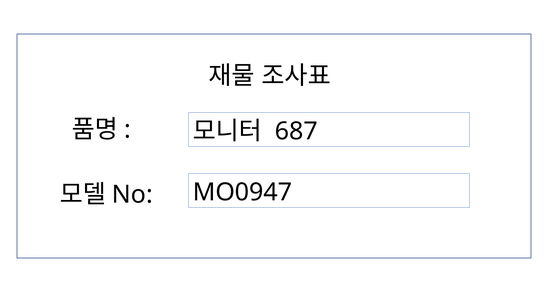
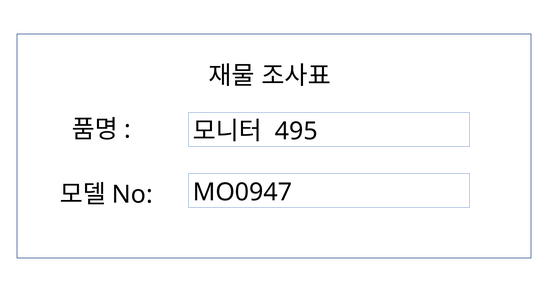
687: 687 -> 495
